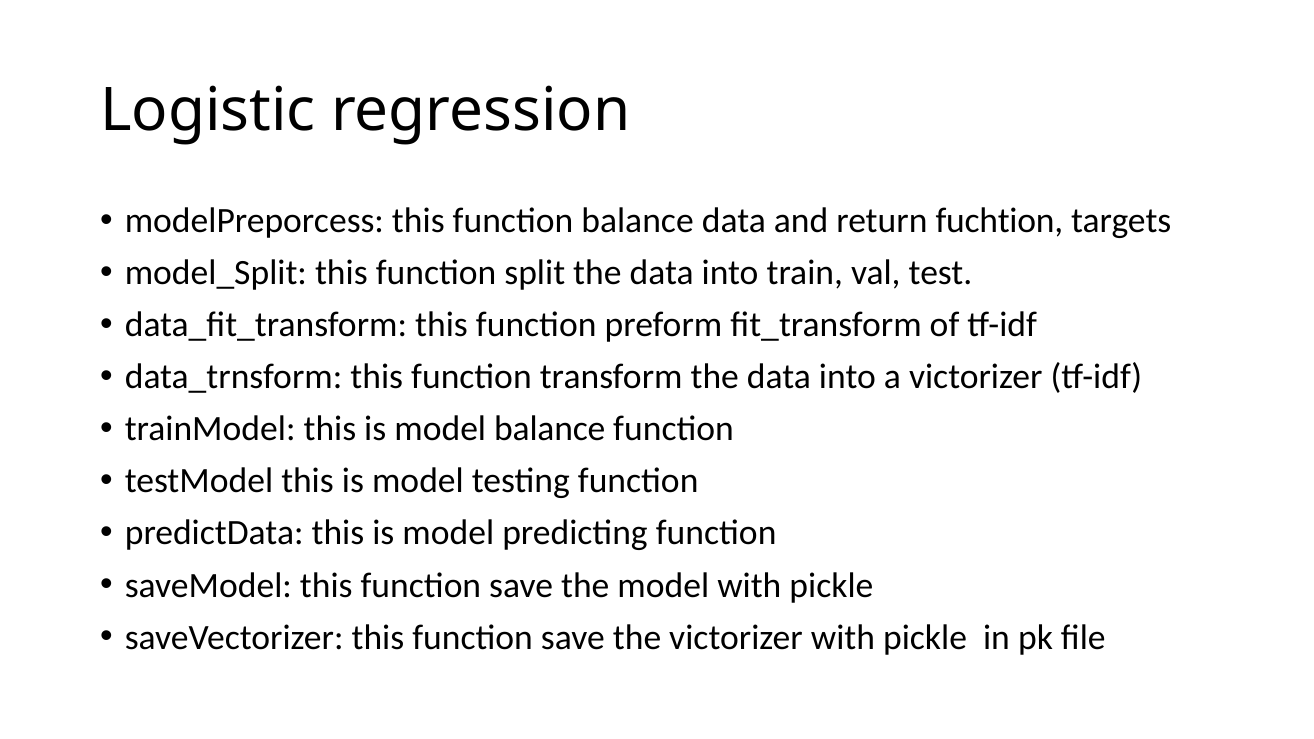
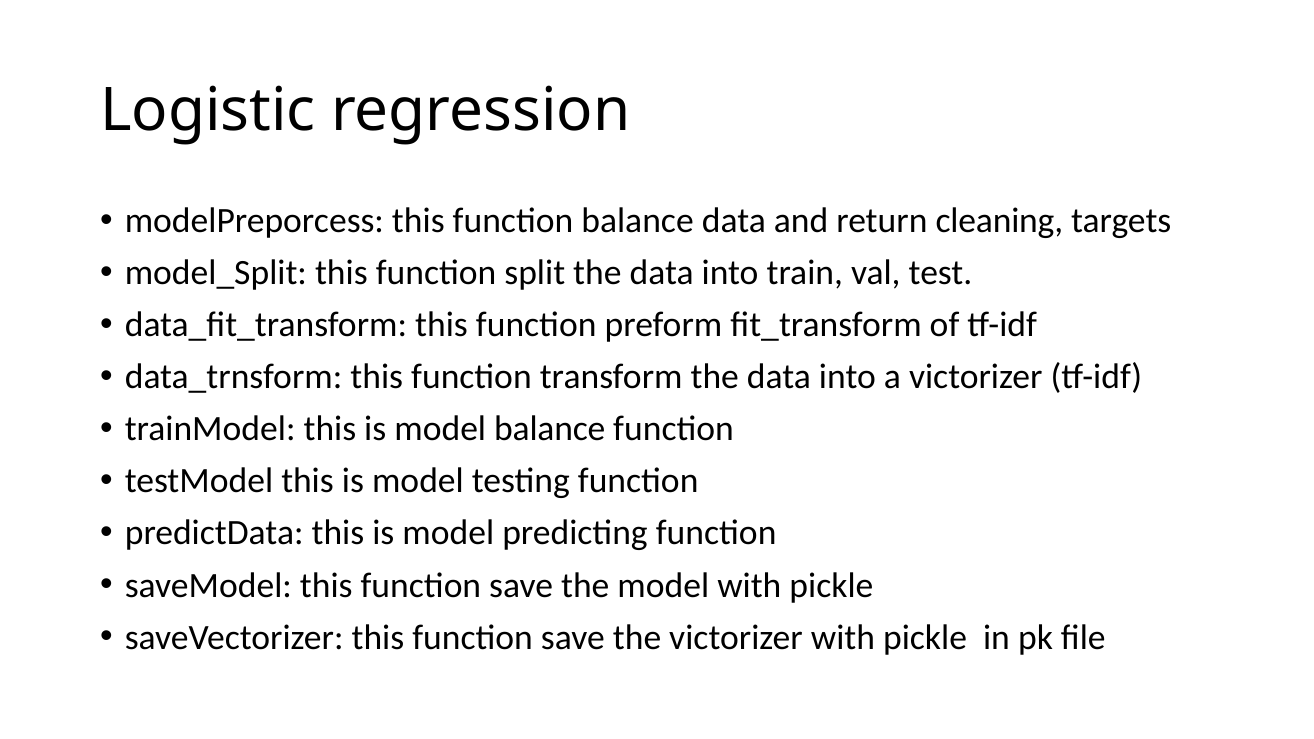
fuchtion: fuchtion -> cleaning
